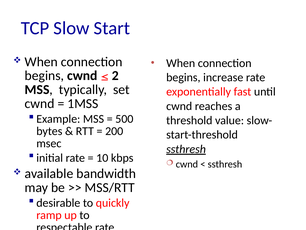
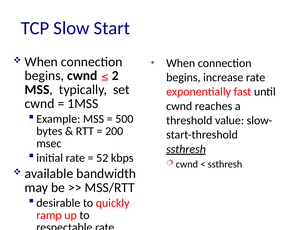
10: 10 -> 52
